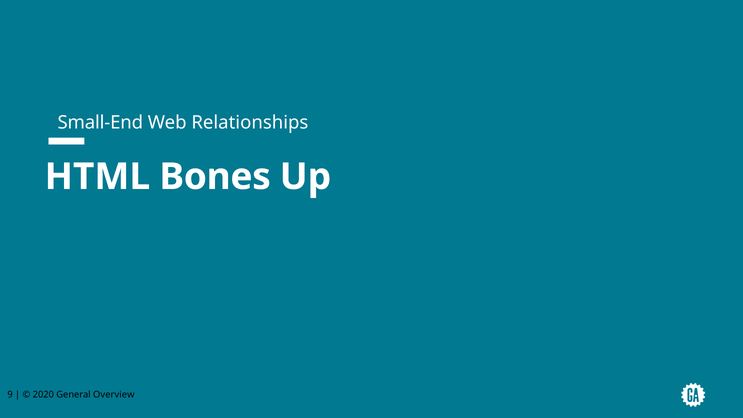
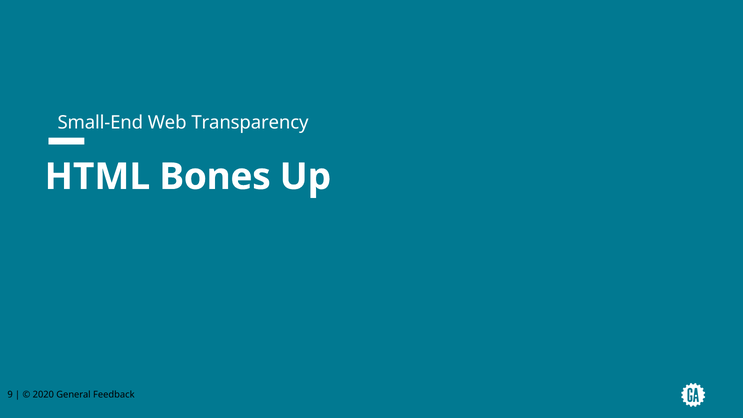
Relationships: Relationships -> Transparency
Overview: Overview -> Feedback
